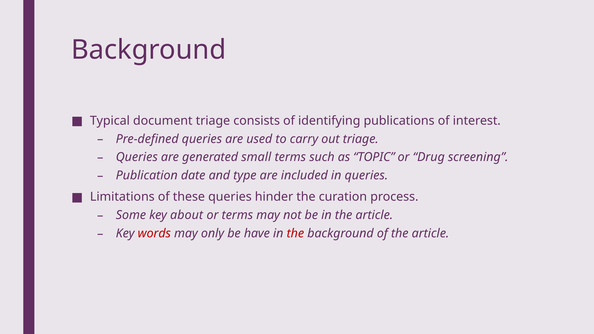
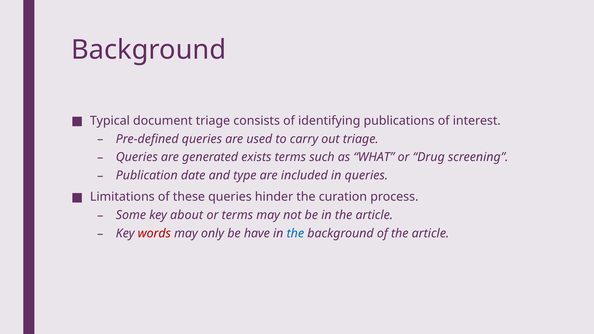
small: small -> exists
TOPIC: TOPIC -> WHAT
the at (295, 234) colour: red -> blue
